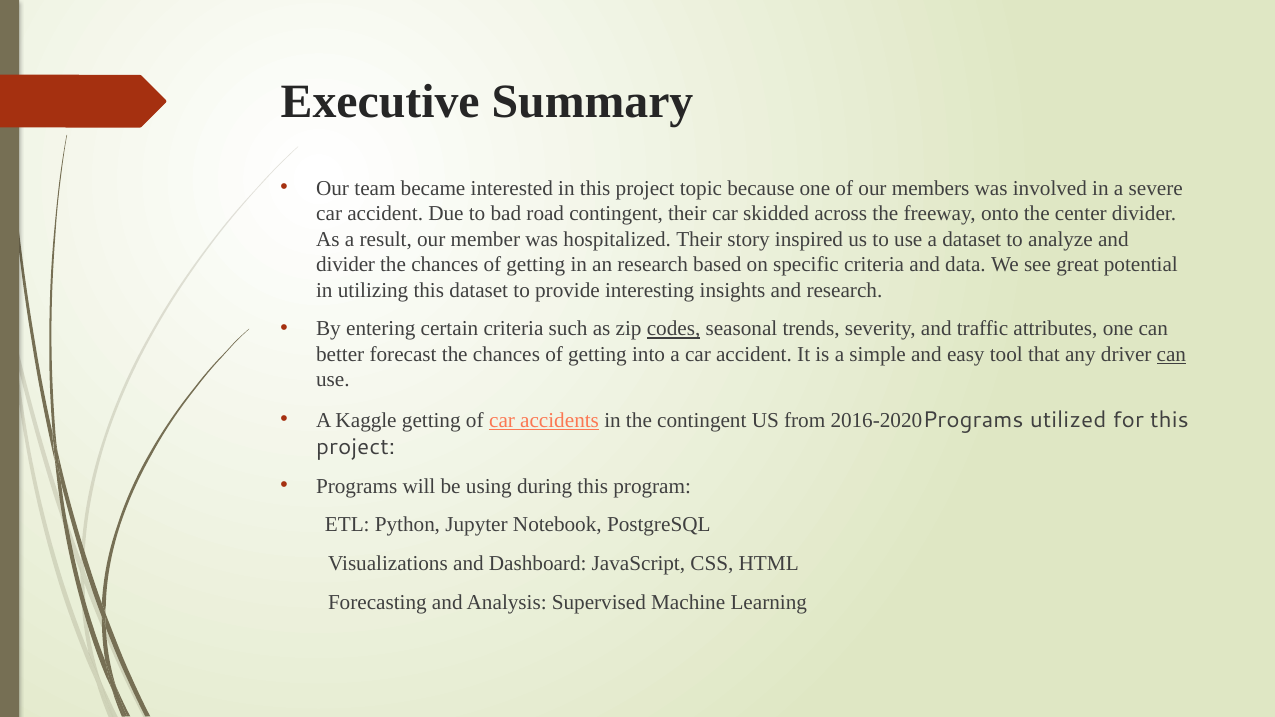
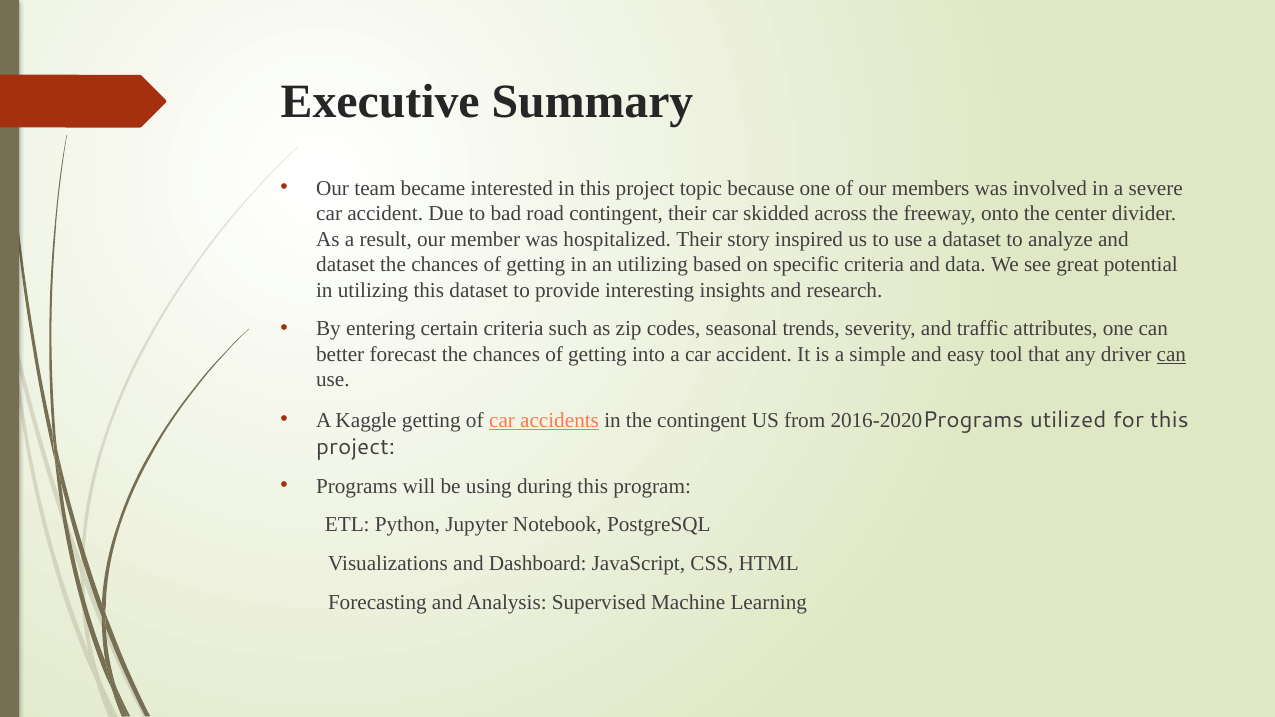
divider at (346, 265): divider -> dataset
an research: research -> utilizing
codes underline: present -> none
